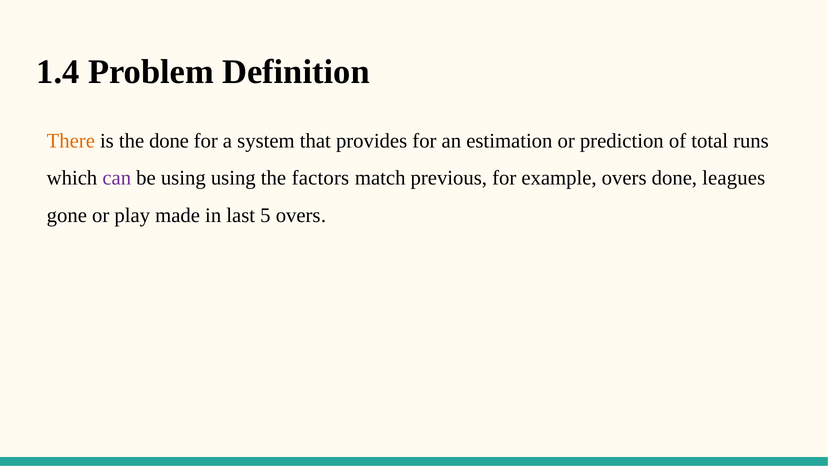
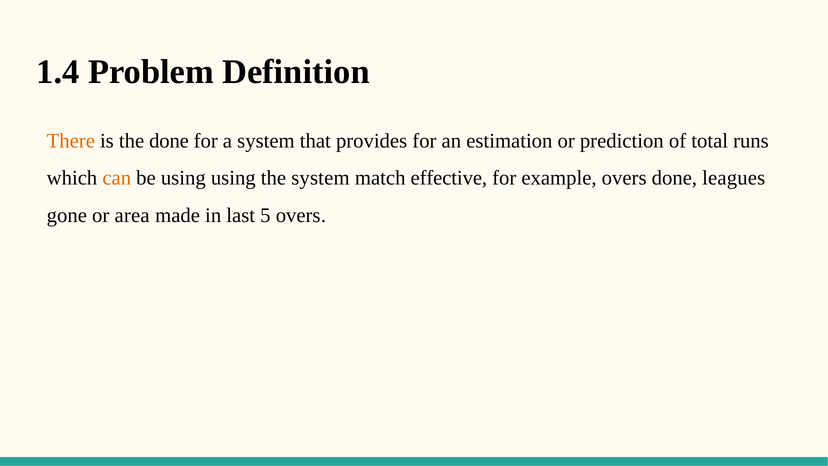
can colour: purple -> orange
the factors: factors -> system
previous: previous -> effective
play: play -> area
